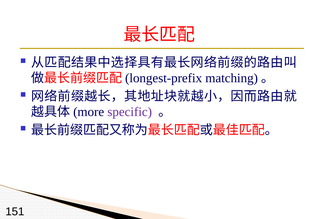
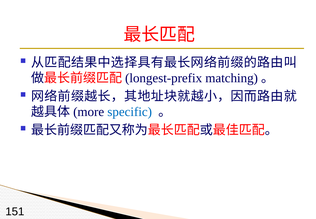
specific colour: purple -> blue
